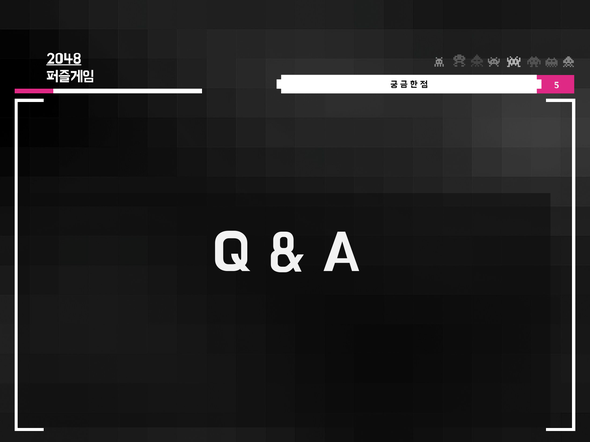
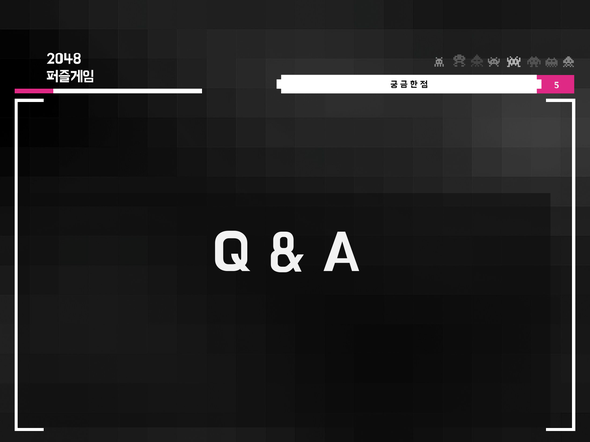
2048 underline: present -> none
